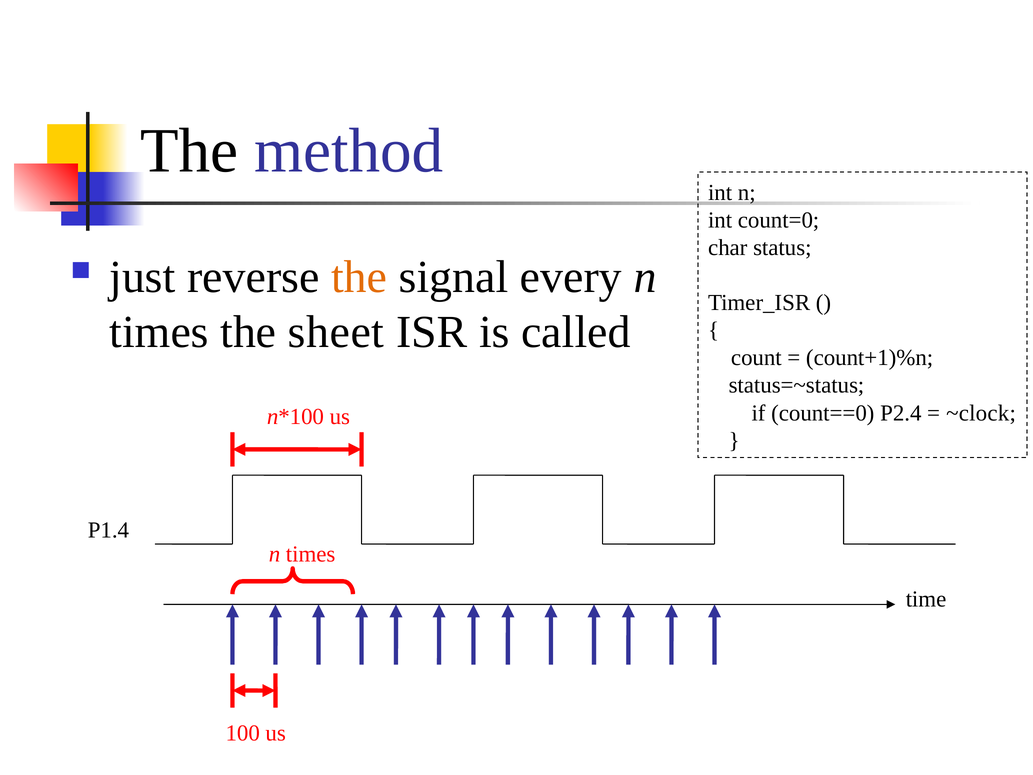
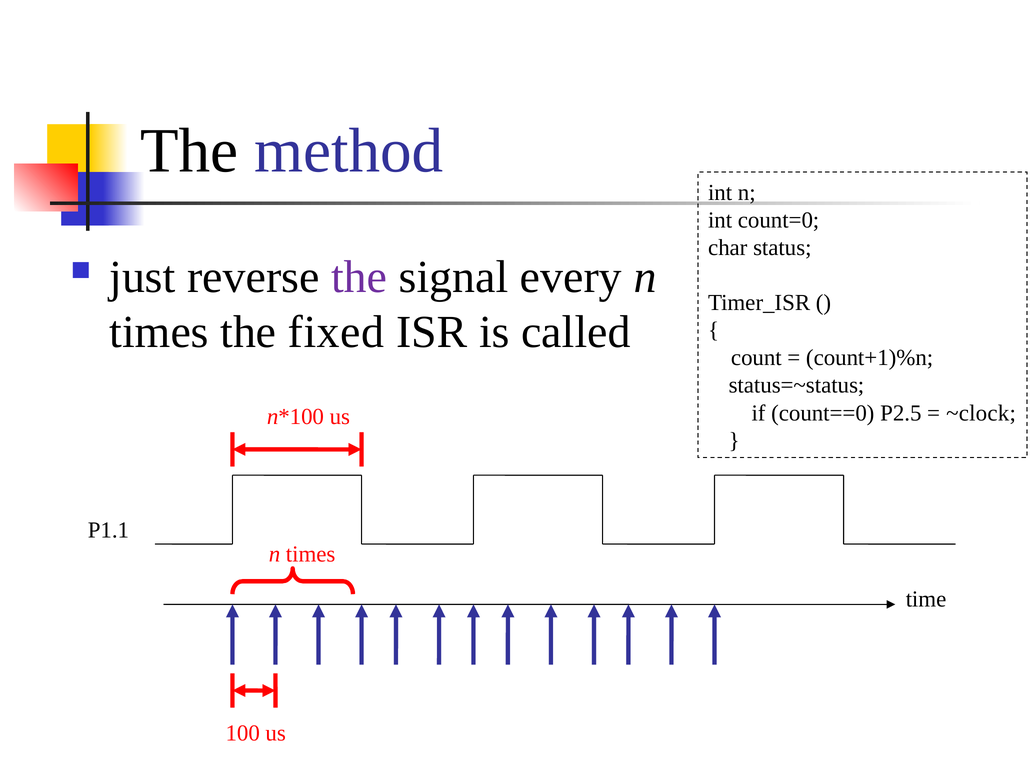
the at (359, 277) colour: orange -> purple
sheet: sheet -> fixed
P2.4: P2.4 -> P2.5
P1.4: P1.4 -> P1.1
